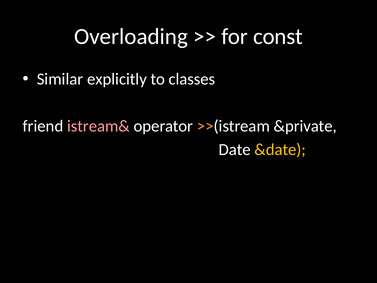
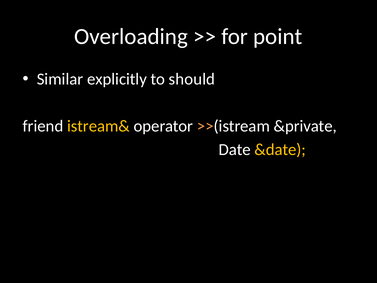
const: const -> point
classes: classes -> should
istream& colour: pink -> yellow
